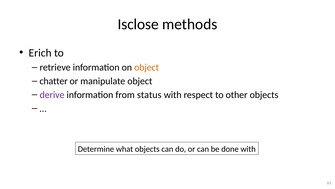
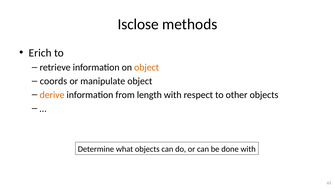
chatter: chatter -> coords
derive colour: purple -> orange
status: status -> length
